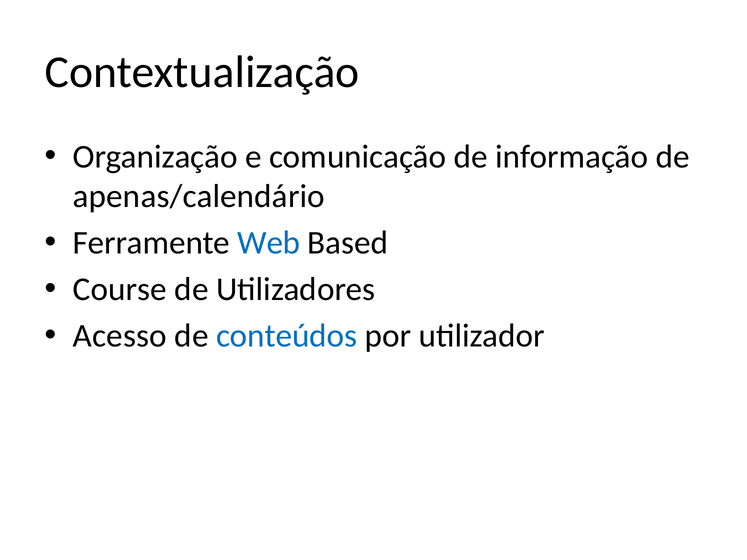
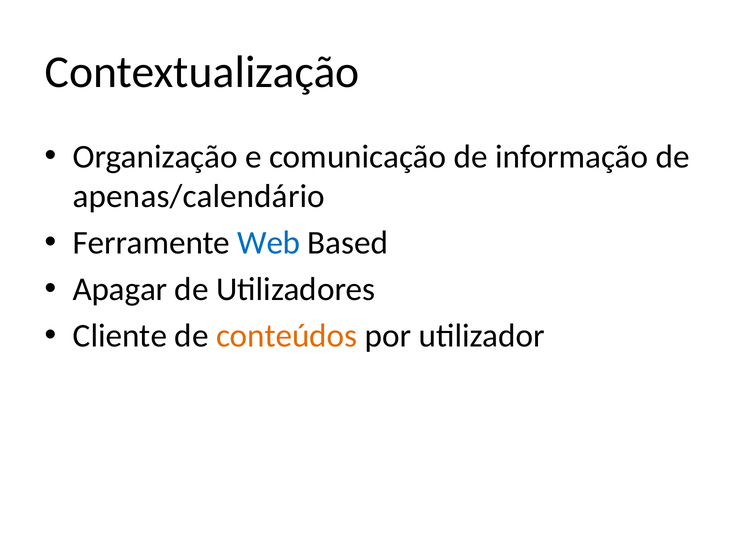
Course: Course -> Apagar
Acesso: Acesso -> Cliente
conteúdos colour: blue -> orange
